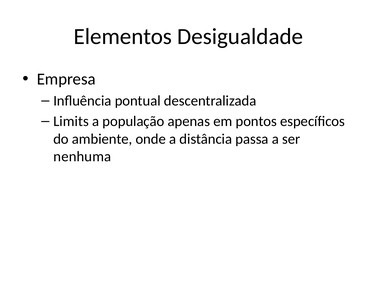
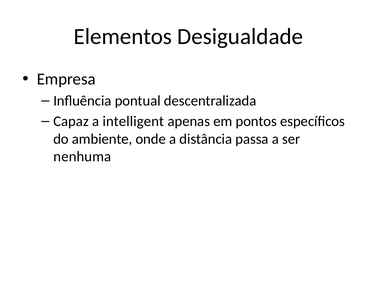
Limits: Limits -> Capaz
população: população -> intelligent
